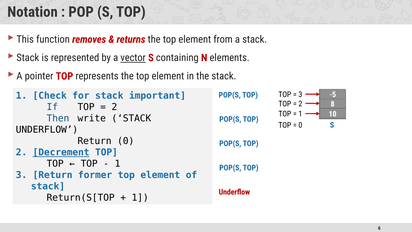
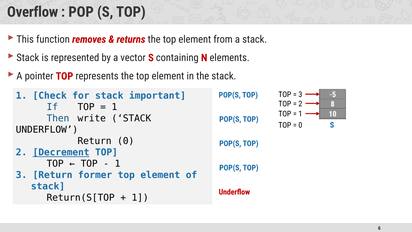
Notation: Notation -> Overflow
vector underline: present -> none
2 at (114, 107): 2 -> 1
